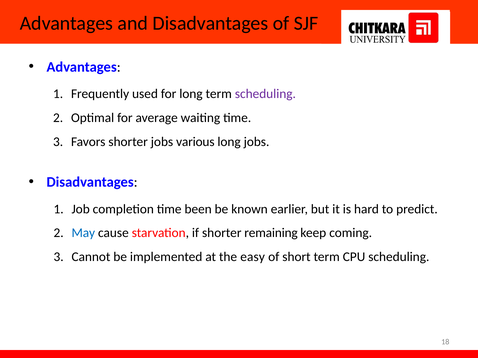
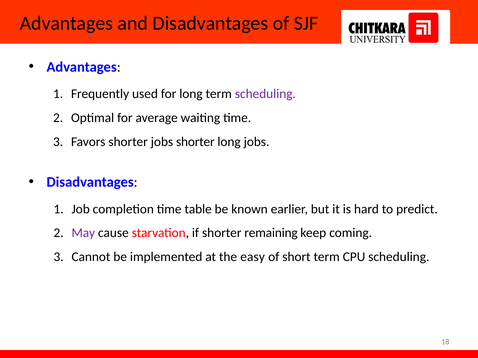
jobs various: various -> shorter
been: been -> table
May colour: blue -> purple
